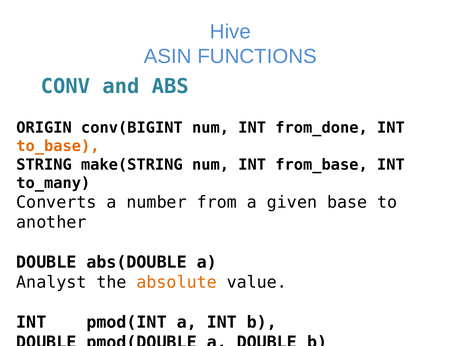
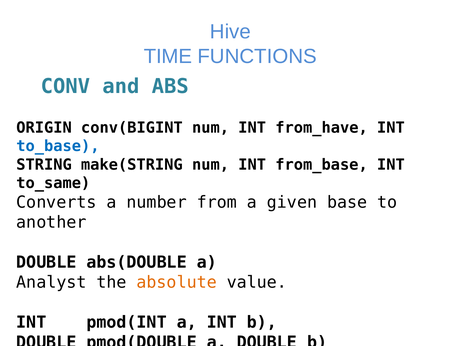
ASIN: ASIN -> TIME
from_done: from_done -> from_have
to_base colour: orange -> blue
to_many: to_many -> to_same
